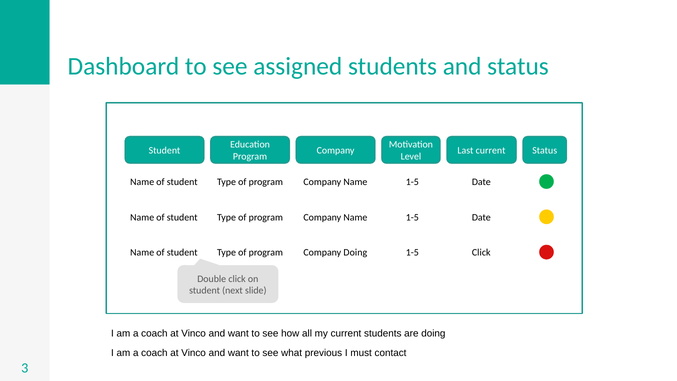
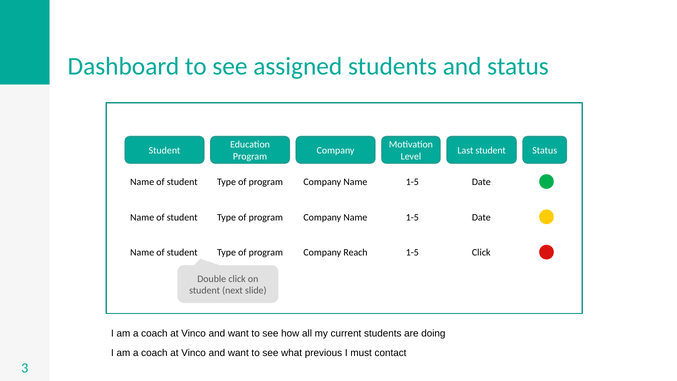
Last current: current -> student
Company Doing: Doing -> Reach
